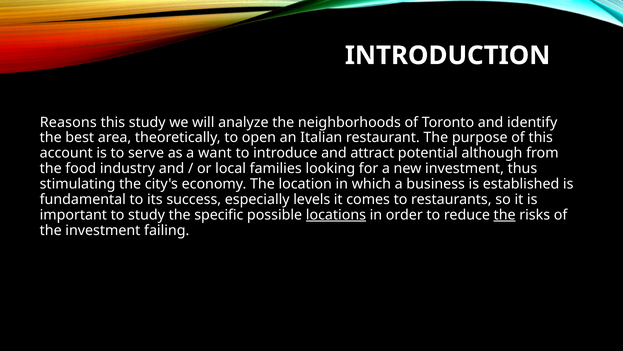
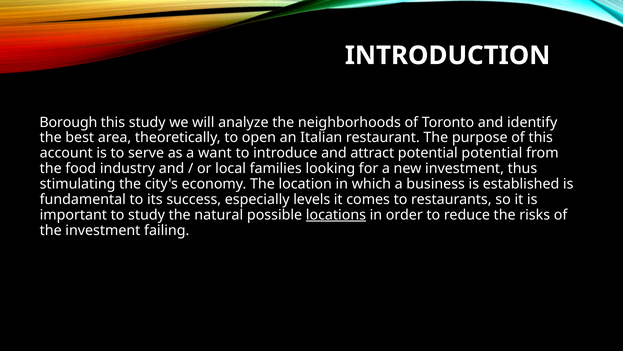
Reasons: Reasons -> Borough
potential although: although -> potential
specific: specific -> natural
the at (505, 215) underline: present -> none
